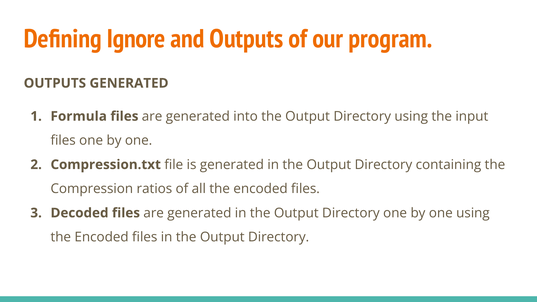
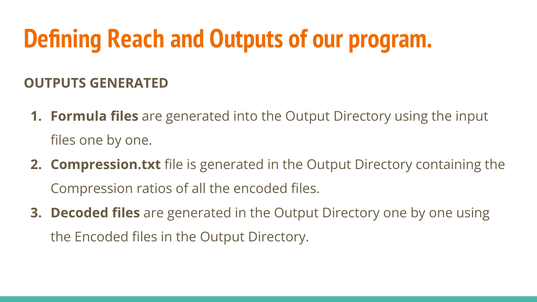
Ignore: Ignore -> Reach
